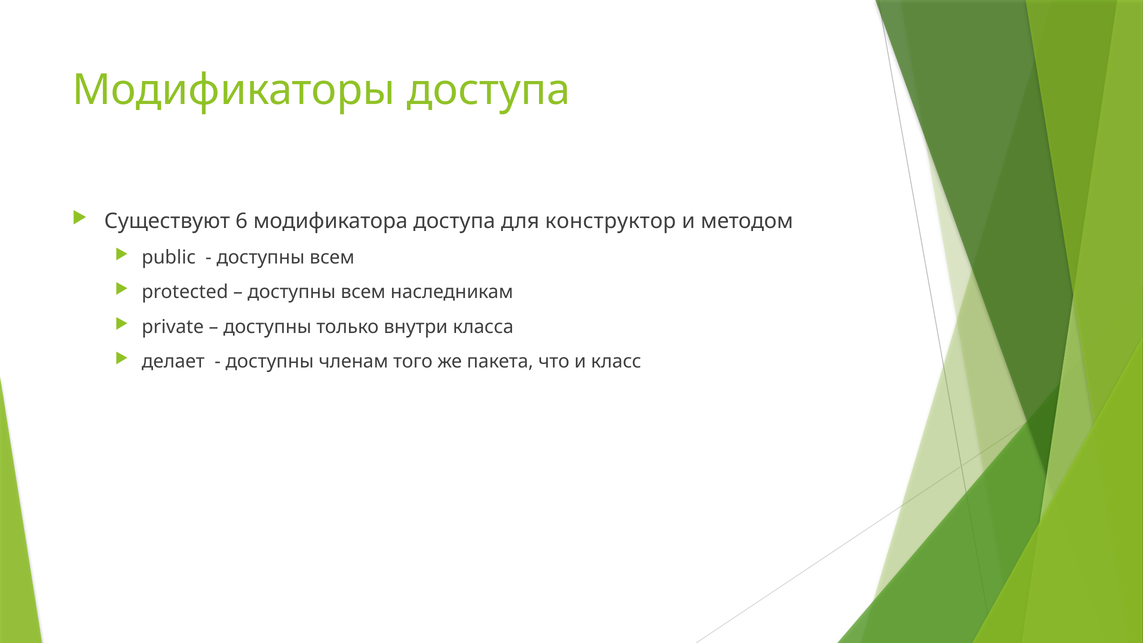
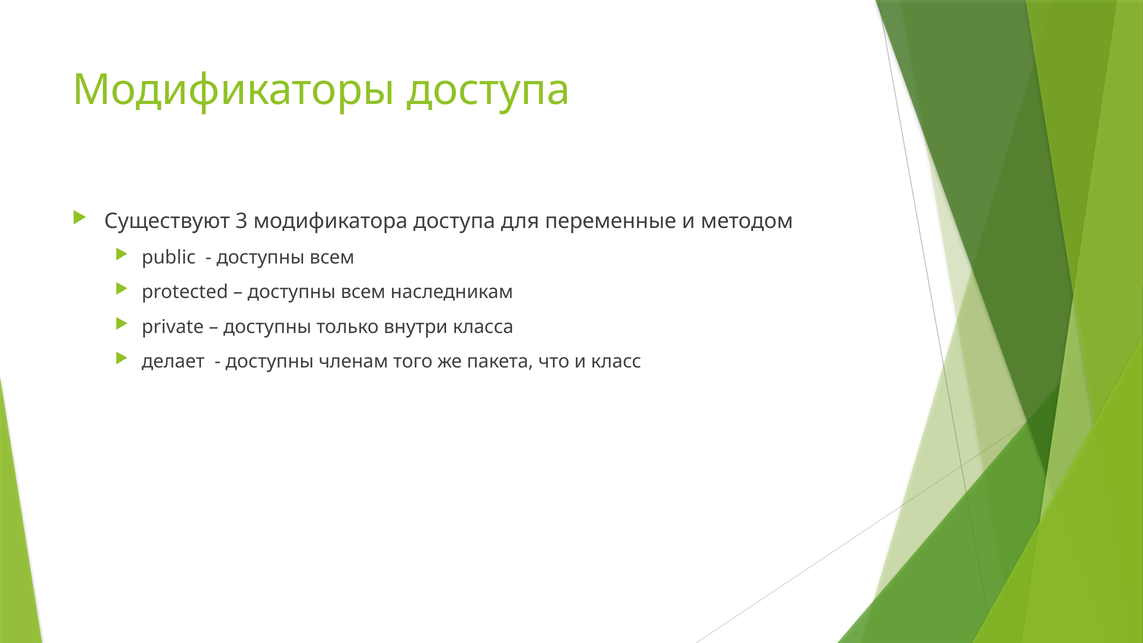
6: 6 -> 3
конструктор: конструктор -> переменные
